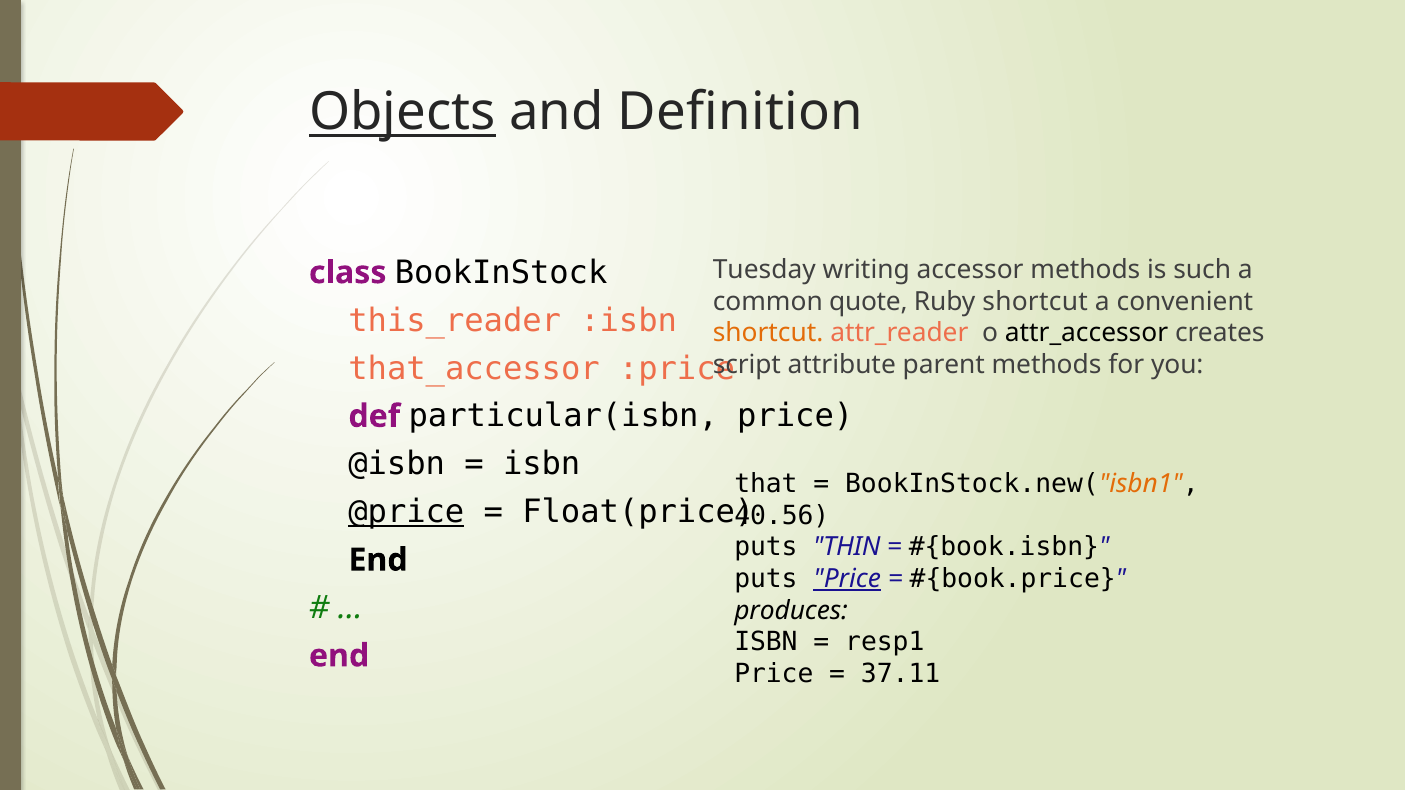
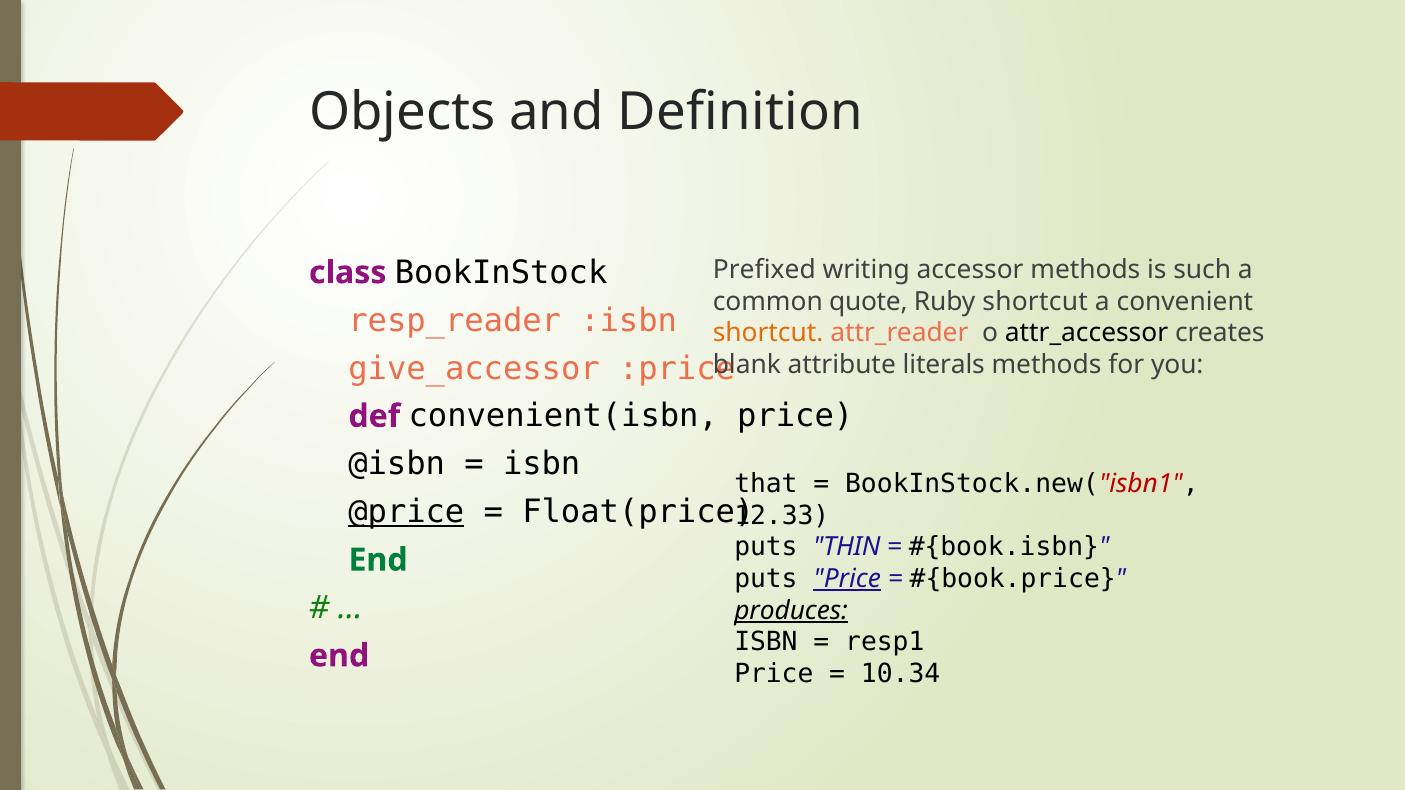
Objects underline: present -> none
Tuesday: Tuesday -> Prefixed
this_reader: this_reader -> resp_reader
that_accessor: that_accessor -> give_accessor
script: script -> blank
parent: parent -> literals
particular(isbn: particular(isbn -> convenient(isbn
isbn1 colour: orange -> red
40.56: 40.56 -> 12.33
End at (378, 560) colour: black -> green
produces underline: none -> present
37.11: 37.11 -> 10.34
